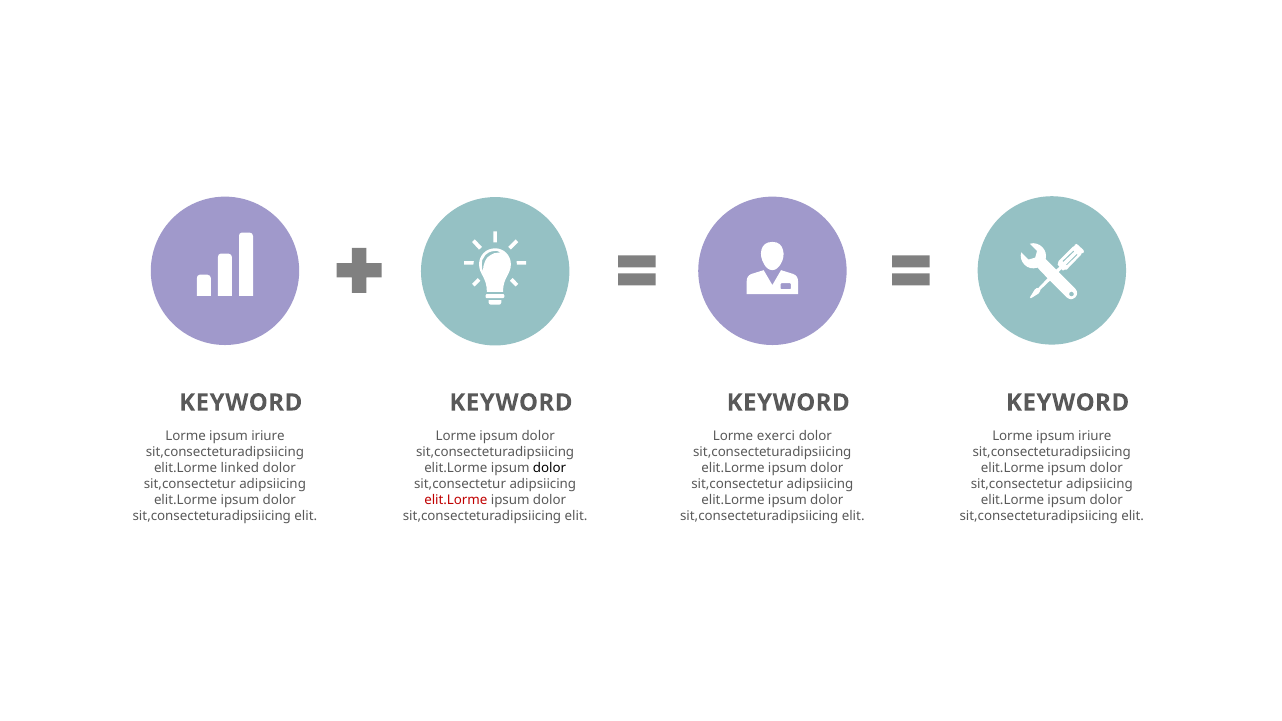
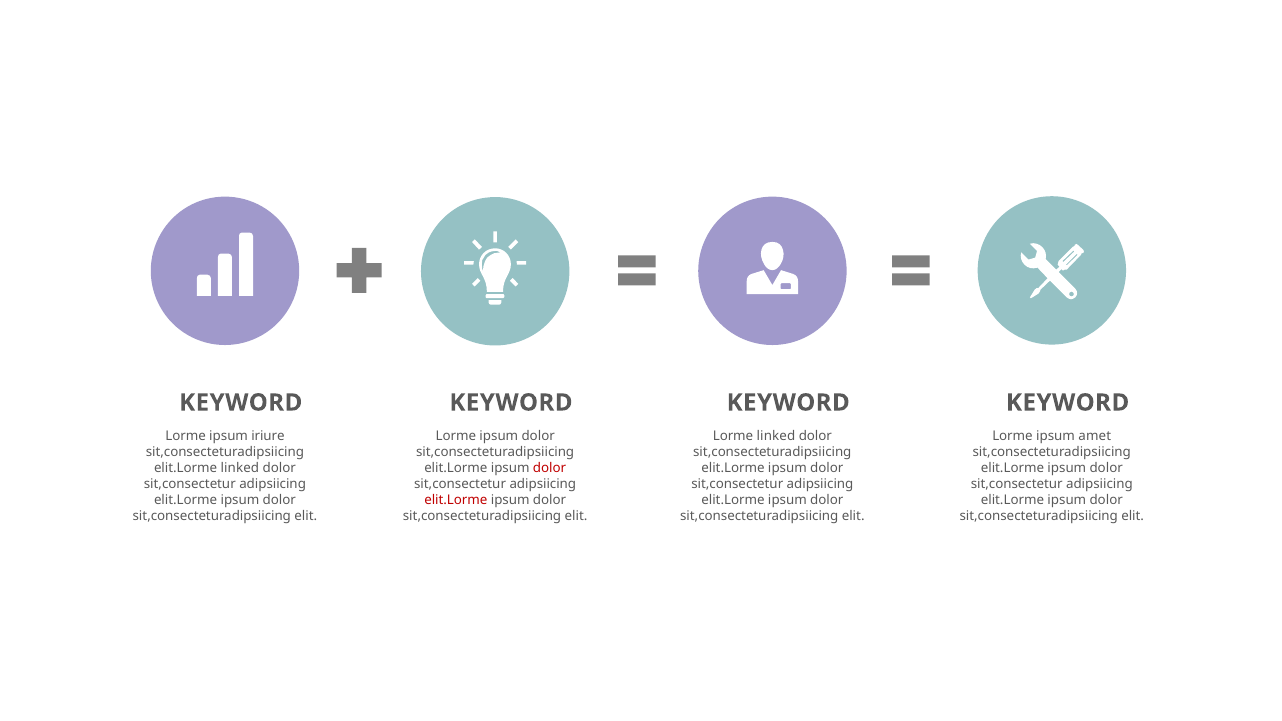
Lorme exerci: exerci -> linked
iriure at (1095, 436): iriure -> amet
dolor at (550, 468) colour: black -> red
